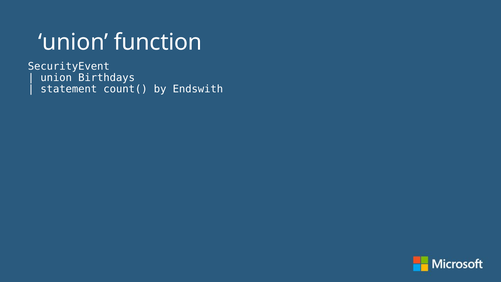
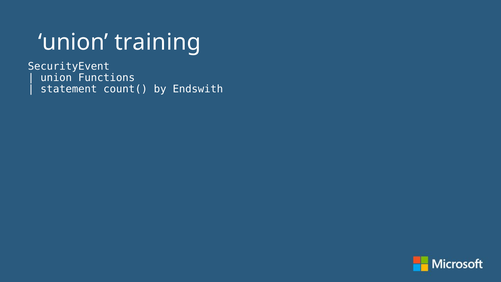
function: function -> training
Birthdays: Birthdays -> Functions
